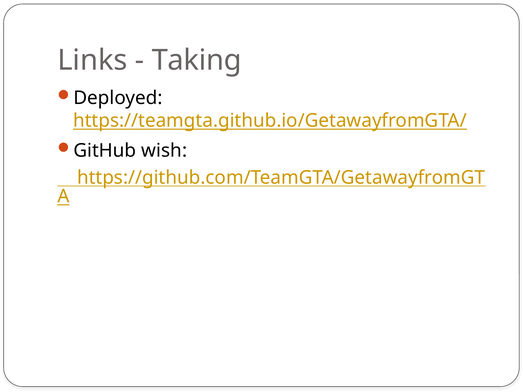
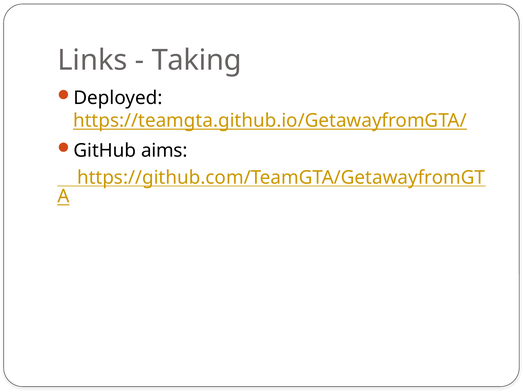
wish: wish -> aims
